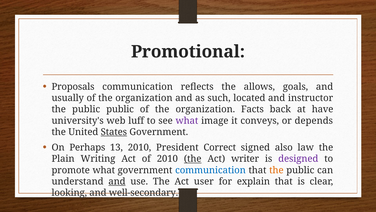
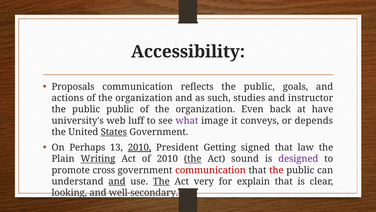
Promotional: Promotional -> Accessibility
reflects the allows: allows -> public
usually: usually -> actions
located: located -> studies
Facts: Facts -> Even
2010 at (139, 147) underline: none -> present
Correct: Correct -> Getting
signed also: also -> that
Writing underline: none -> present
writer: writer -> sound
promote what: what -> cross
communication at (210, 170) colour: blue -> red
the at (276, 170) colour: orange -> red
The at (161, 181) underline: none -> present
user: user -> very
